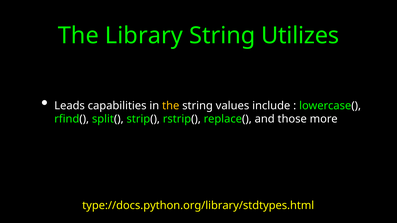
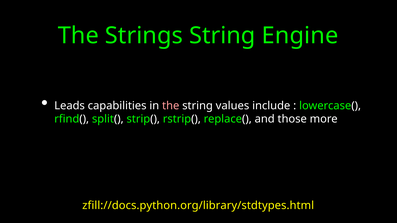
Library: Library -> Strings
Utilizes: Utilizes -> Engine
the at (171, 106) colour: yellow -> pink
type://docs.python.org/library/stdtypes.html: type://docs.python.org/library/stdtypes.html -> zfill://docs.python.org/library/stdtypes.html
